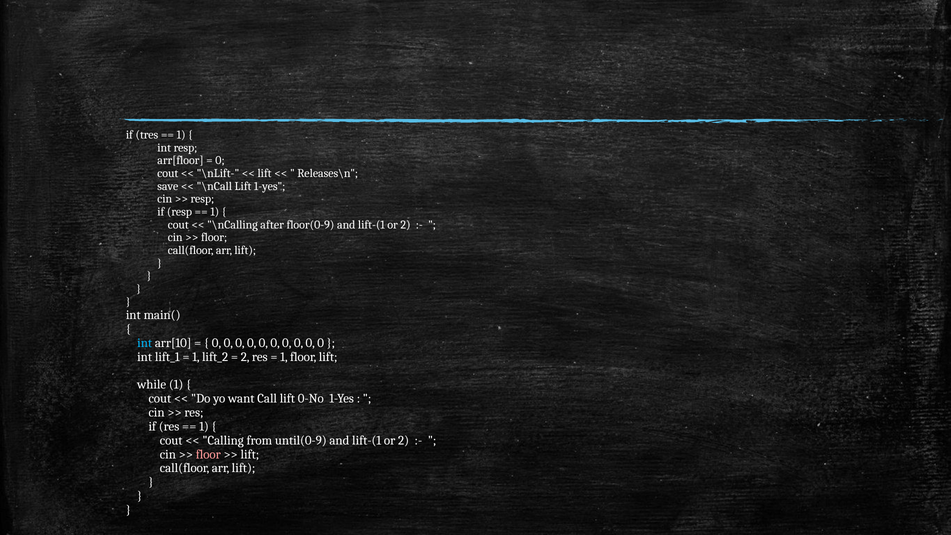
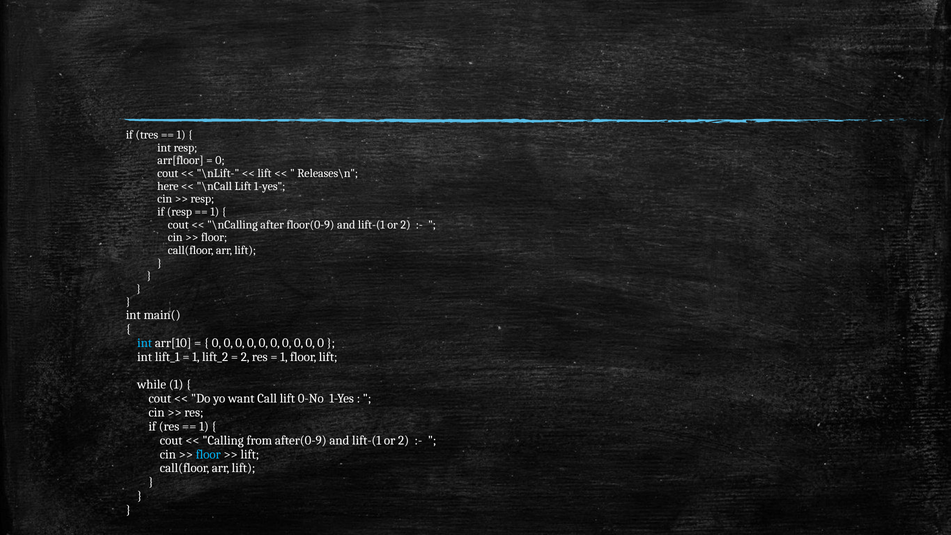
save: save -> here
until(0-9: until(0-9 -> after(0-9
floor at (208, 454) colour: pink -> light blue
